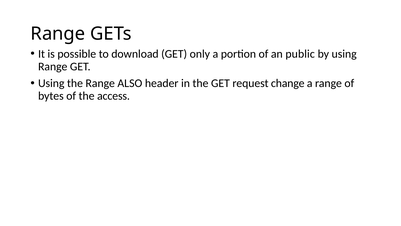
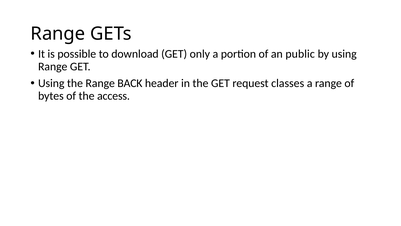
ALSO: ALSO -> BACK
change: change -> classes
